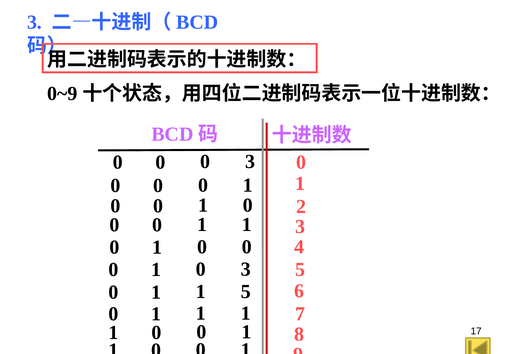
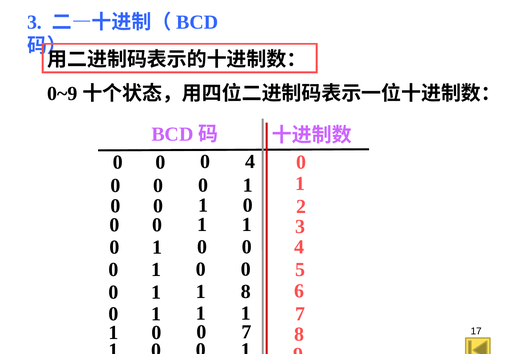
3 at (250, 162): 3 -> 4
3 at (246, 270): 3 -> 0
0 5: 5 -> 8
1 at (247, 332): 1 -> 7
